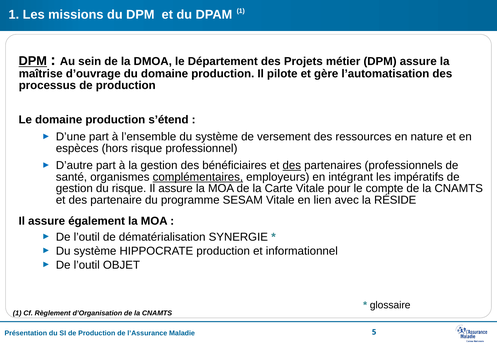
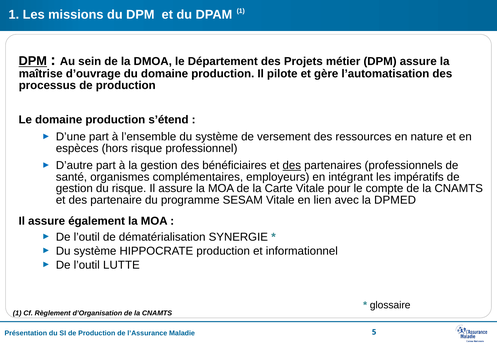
complémentaires underline: present -> none
RÉSIDE: RÉSIDE -> DPMED
OBJET: OBJET -> LUTTE
